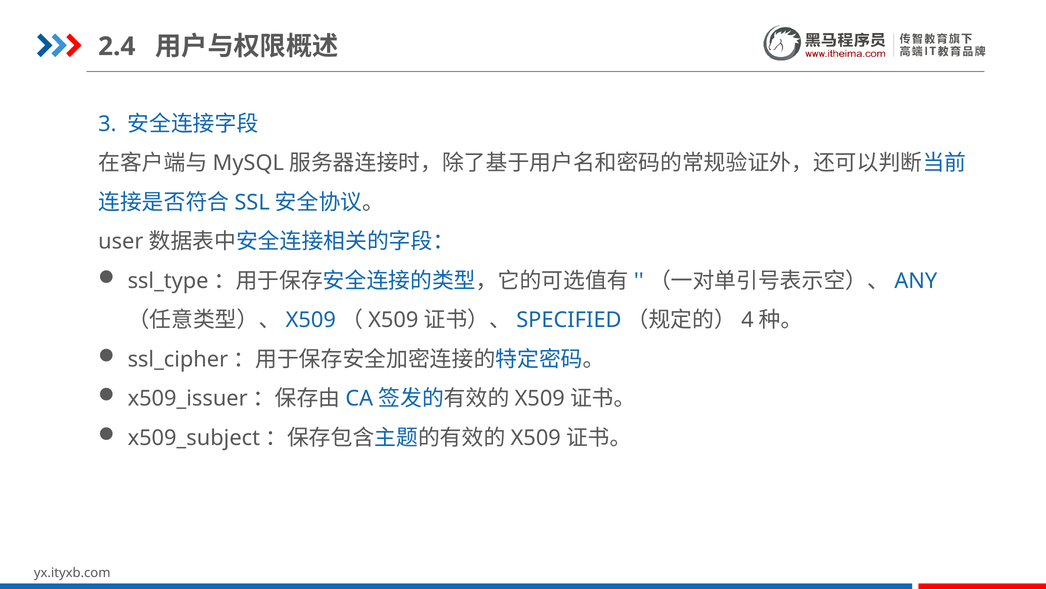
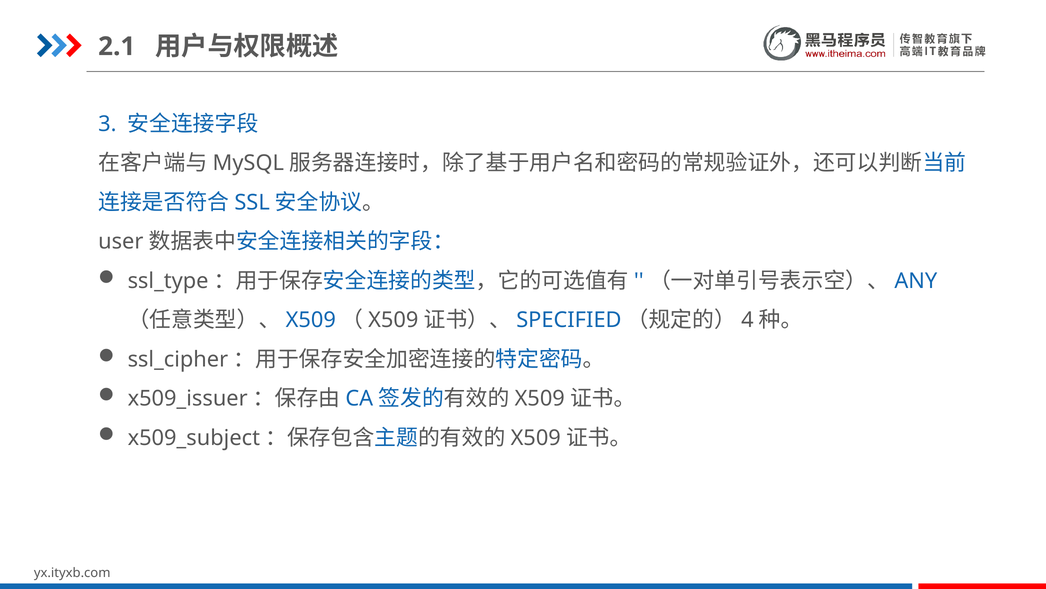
2.4: 2.4 -> 2.1
